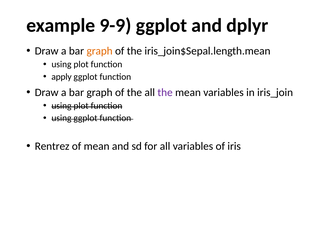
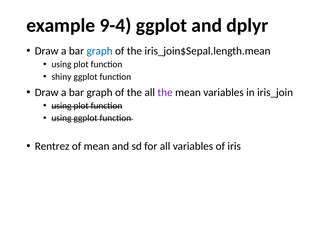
9-9: 9-9 -> 9-4
graph at (100, 51) colour: orange -> blue
apply: apply -> shiny
